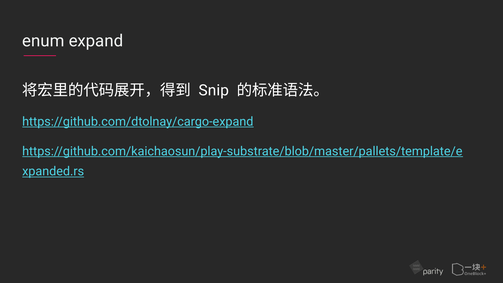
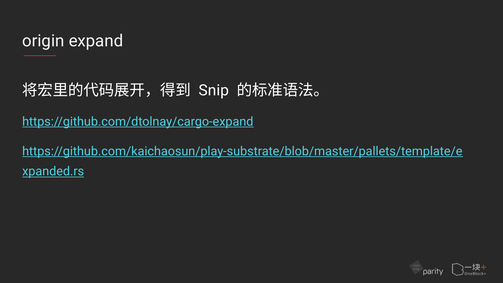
enum: enum -> origin
